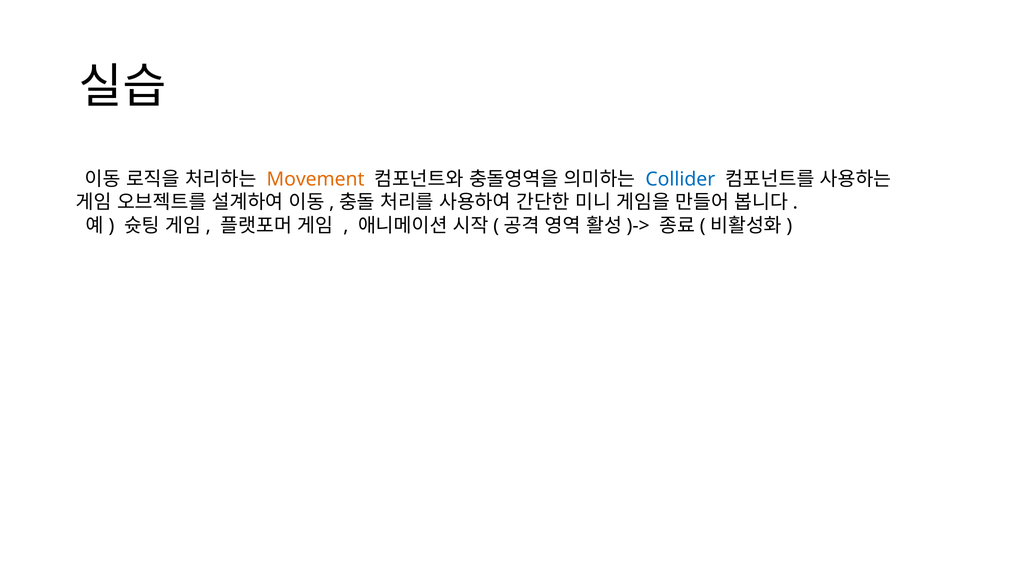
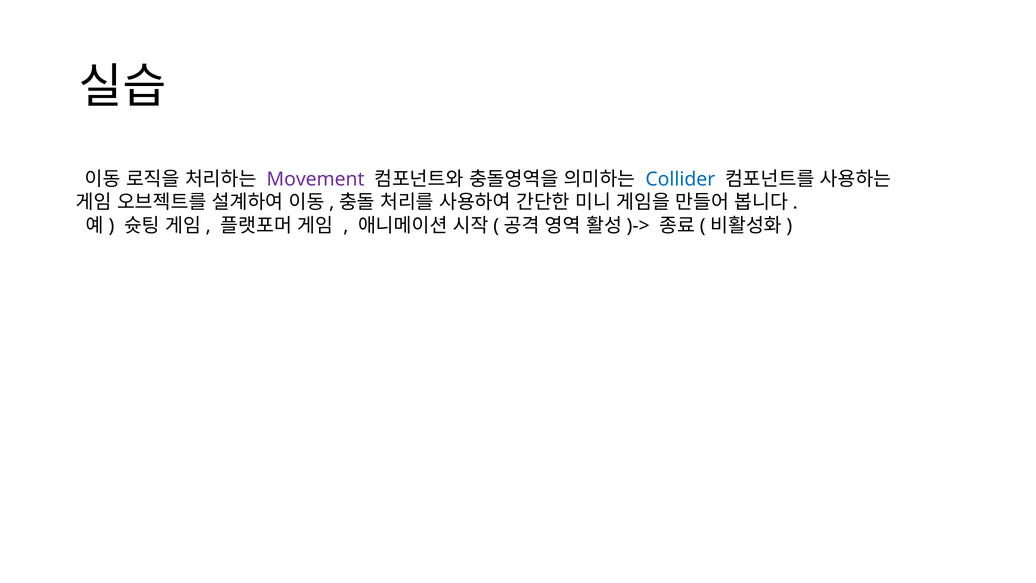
Movement colour: orange -> purple
